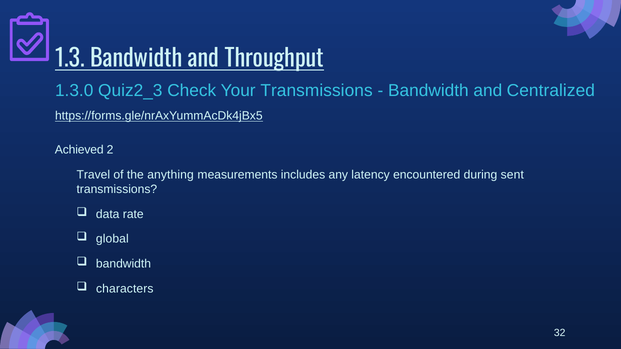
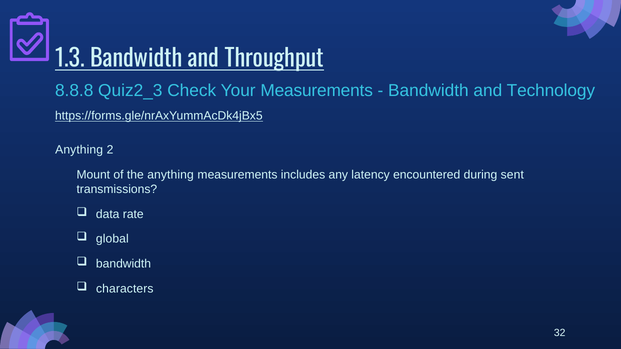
1.3.0: 1.3.0 -> 8.8.8
Your Transmissions: Transmissions -> Measurements
Centralized: Centralized -> Technology
Achieved at (79, 150): Achieved -> Anything
Travel: Travel -> Mount
